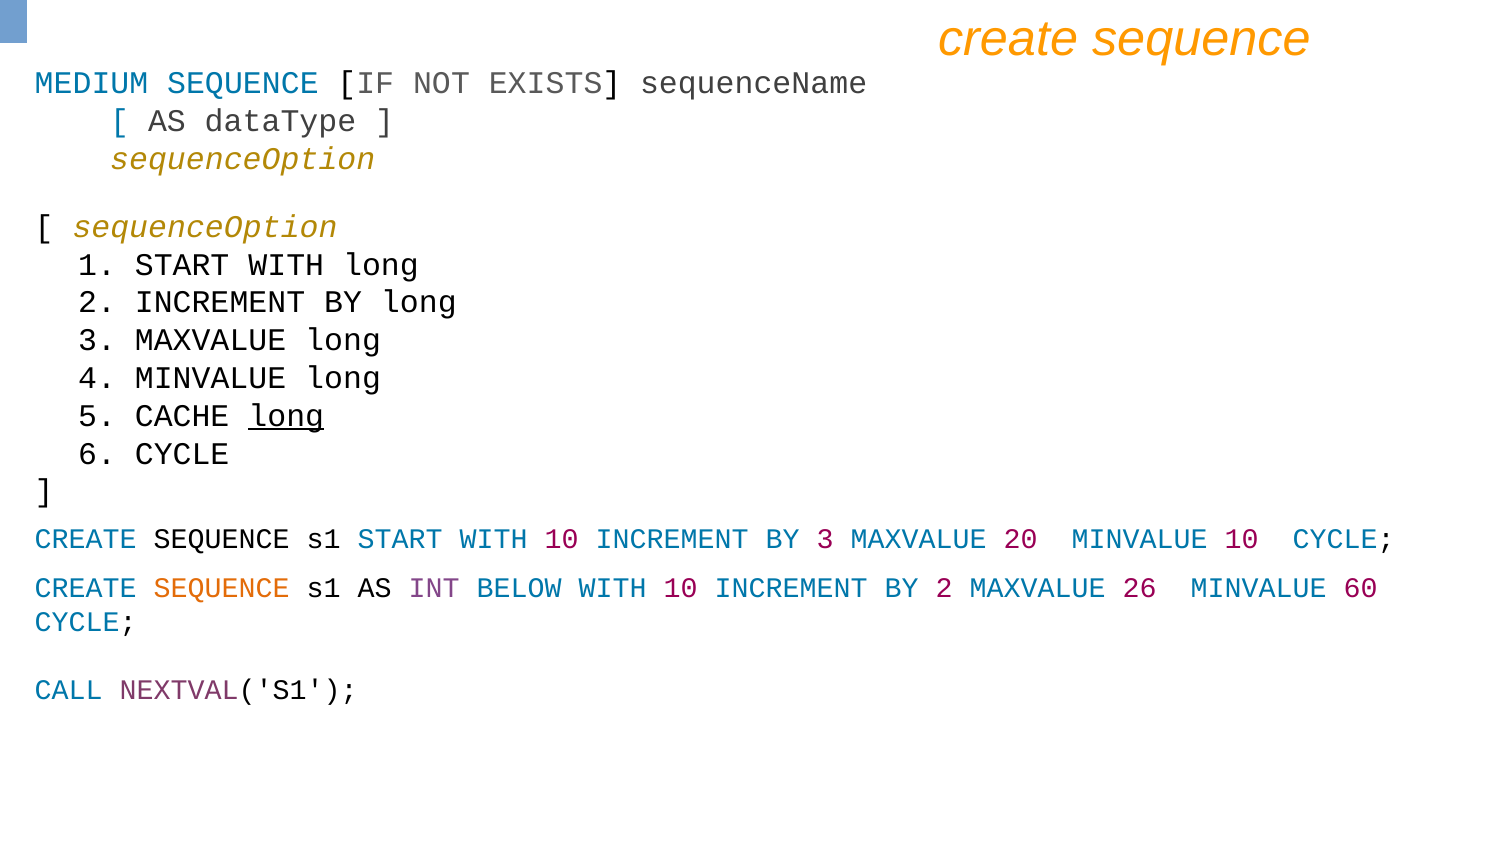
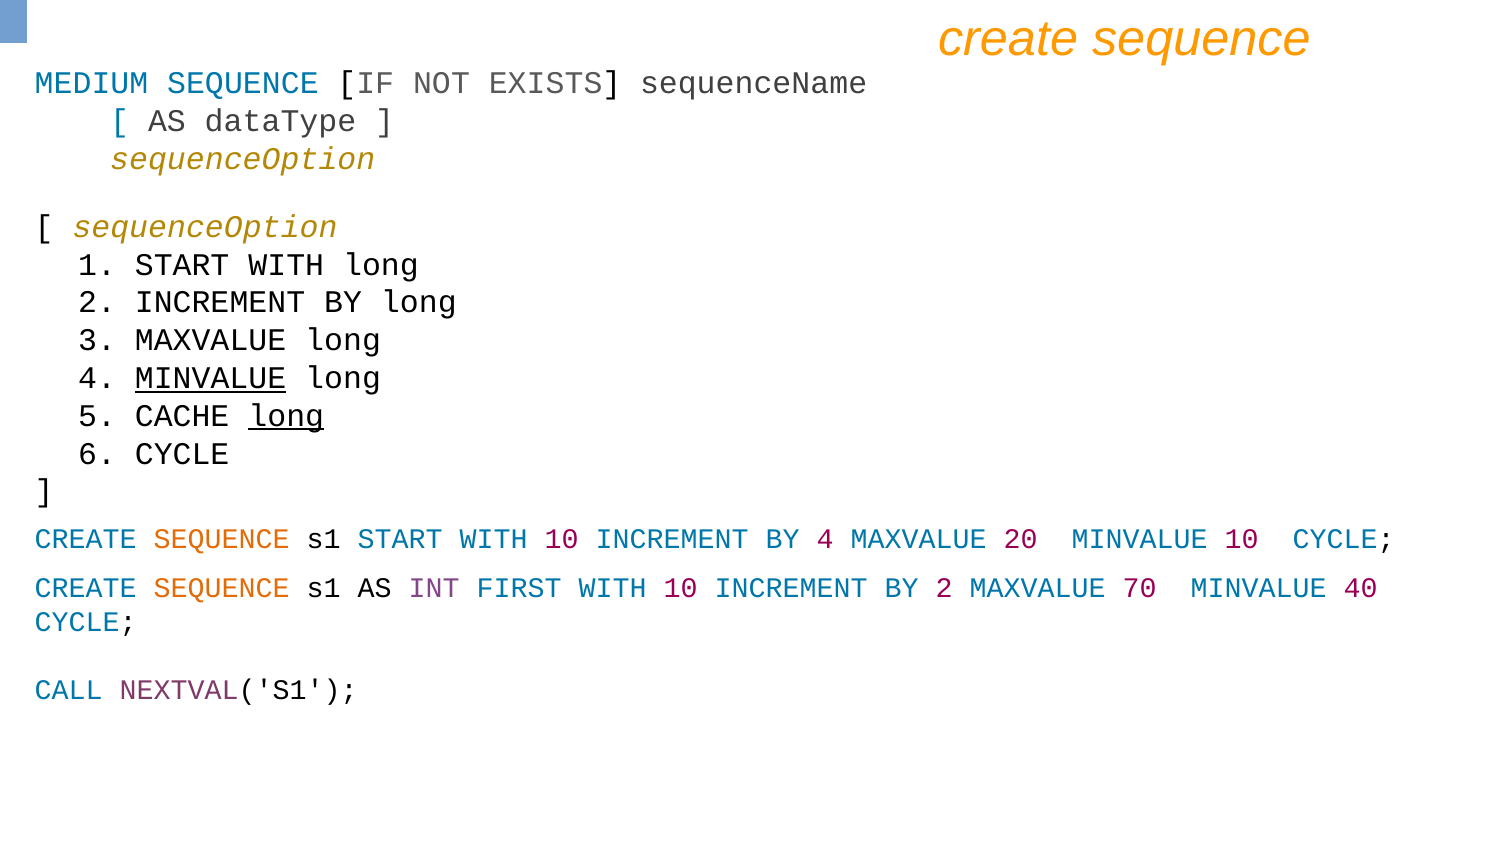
MINVALUE at (211, 378) underline: none -> present
SEQUENCE at (222, 539) colour: black -> orange
BY 3: 3 -> 4
BELOW: BELOW -> FIRST
26: 26 -> 70
60: 60 -> 40
